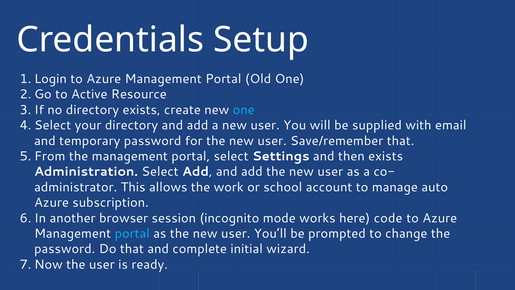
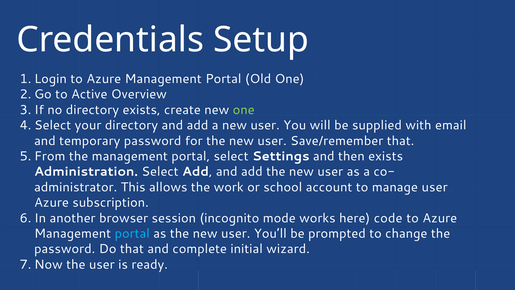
Resource: Resource -> Overview
one at (244, 110) colour: light blue -> light green
manage auto: auto -> user
